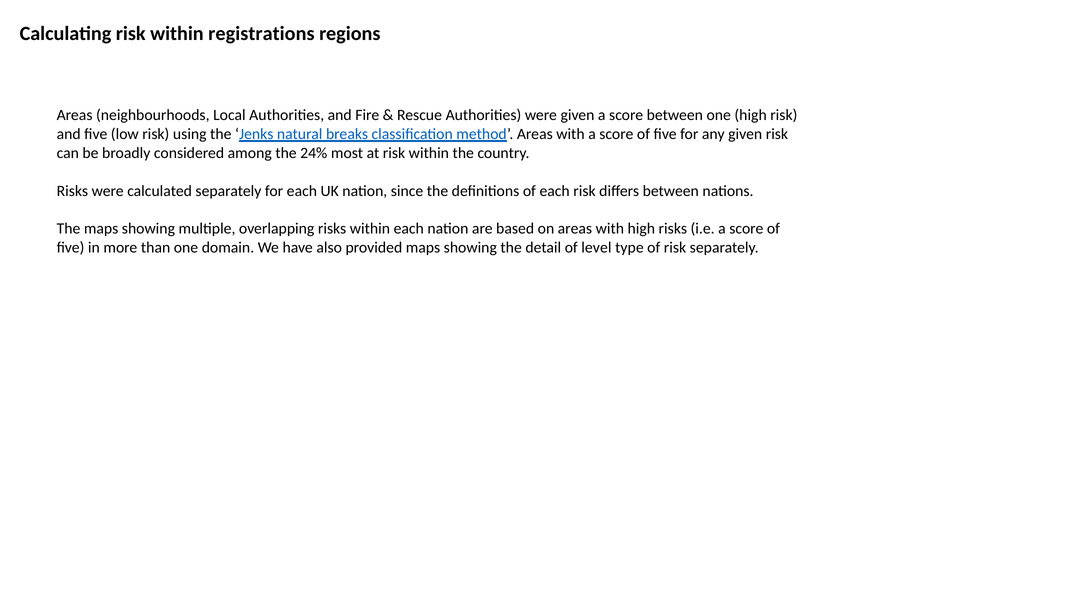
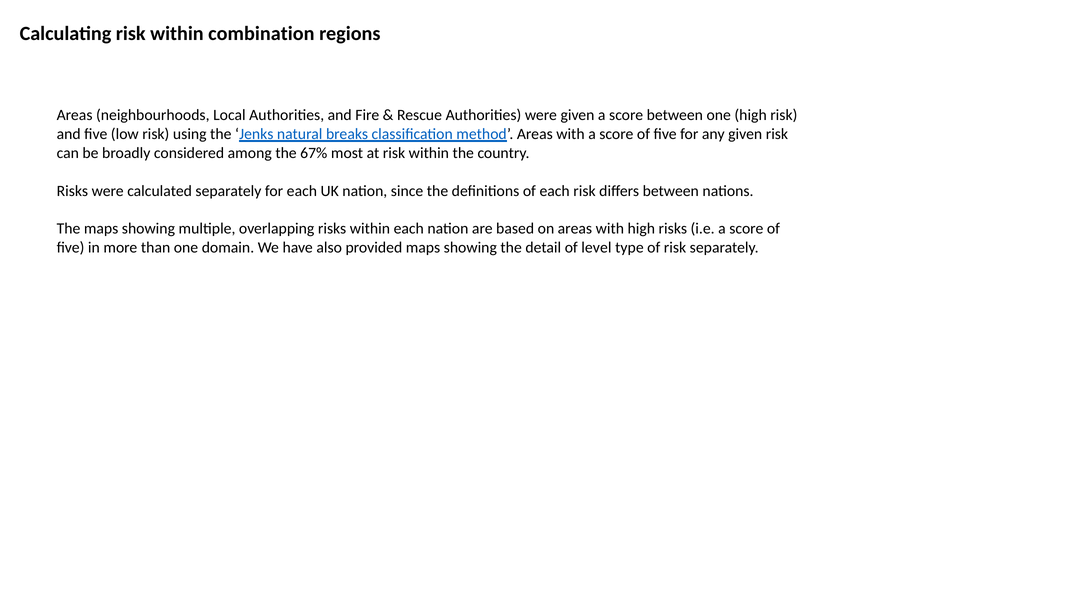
registrations: registrations -> combination
24%: 24% -> 67%
